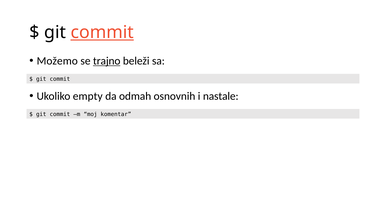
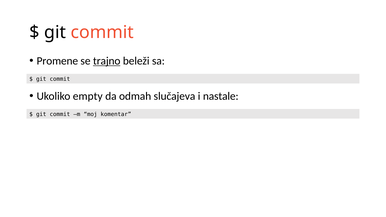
commit at (102, 32) underline: present -> none
Možemo: Možemo -> Promene
osnovnih: osnovnih -> slučajeva
